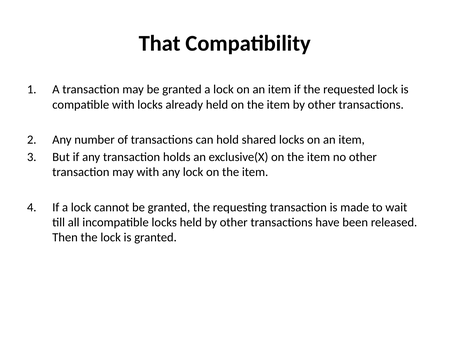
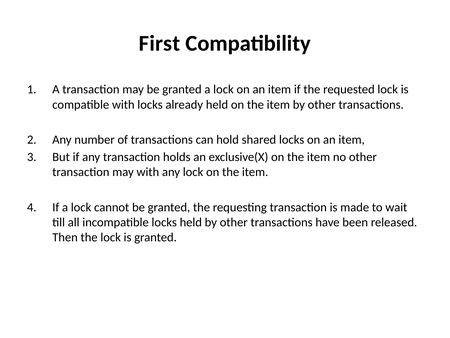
That: That -> First
